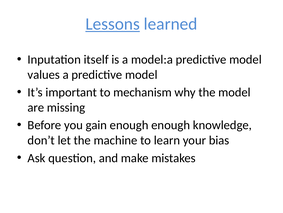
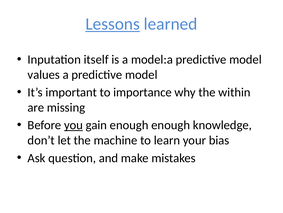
mechanism: mechanism -> importance
the model: model -> within
you underline: none -> present
